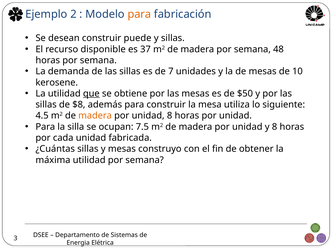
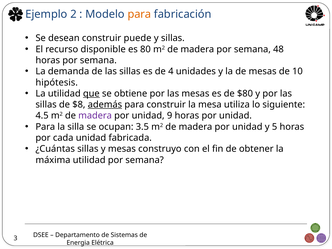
37: 37 -> 80
7: 7 -> 4
kerosene: kerosene -> hipótesis
$50: $50 -> $80
además underline: none -> present
madera at (95, 116) colour: orange -> purple
unidad 8: 8 -> 9
7.5: 7.5 -> 3.5
y 8: 8 -> 5
